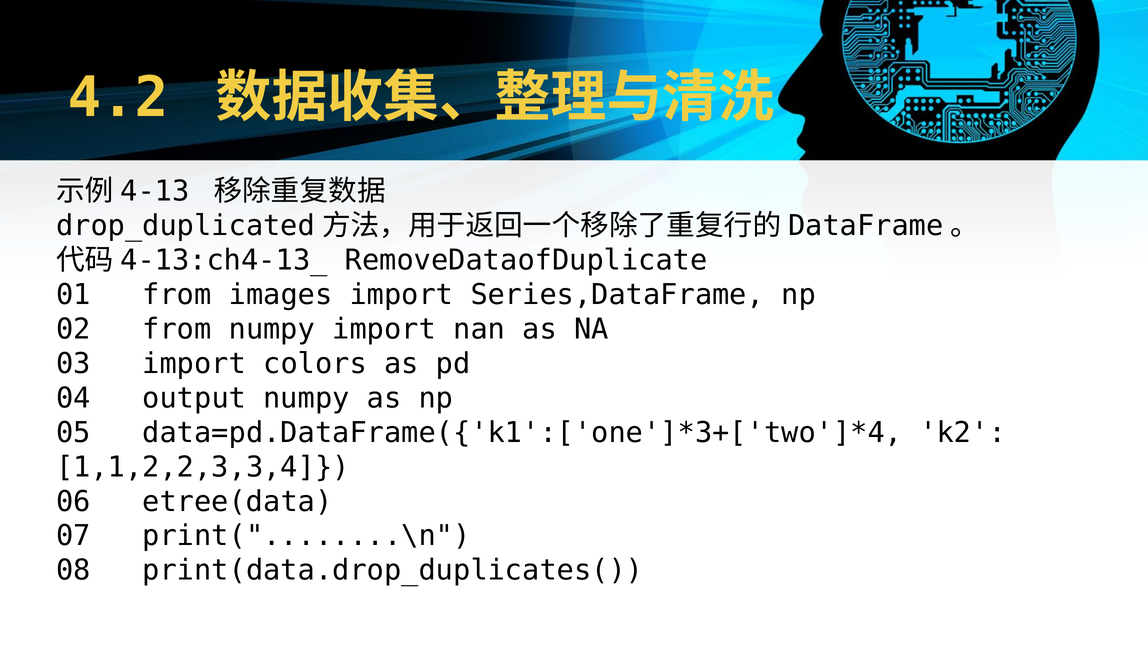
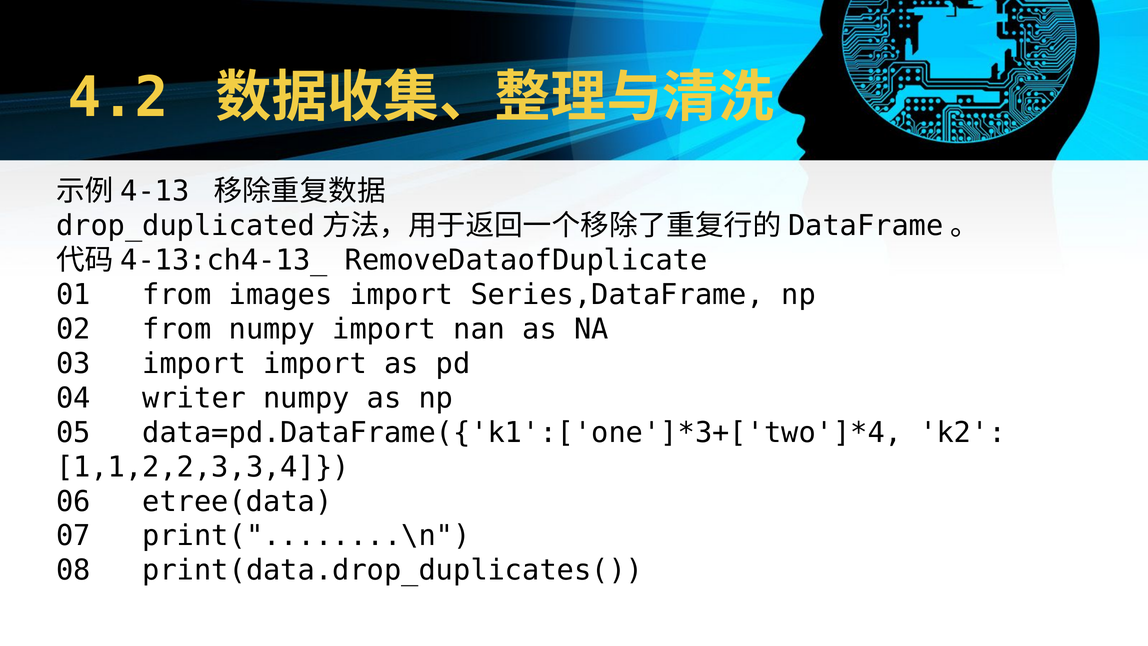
import colors: colors -> import
output: output -> writer
